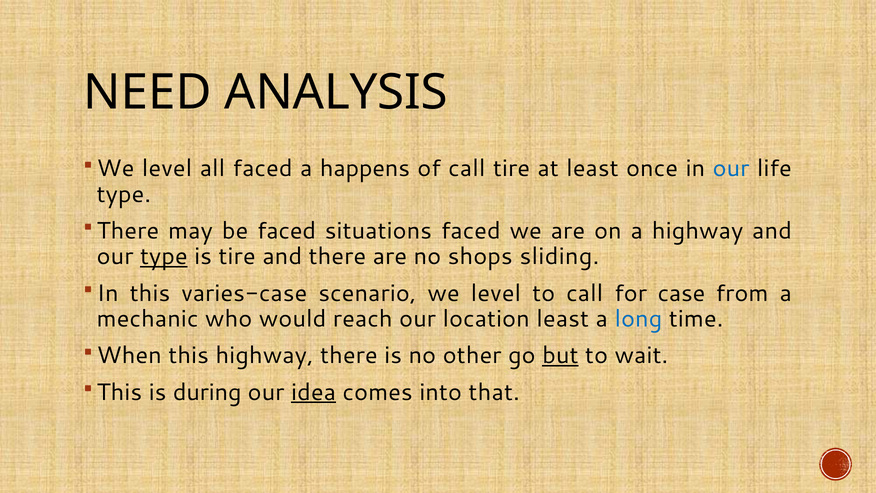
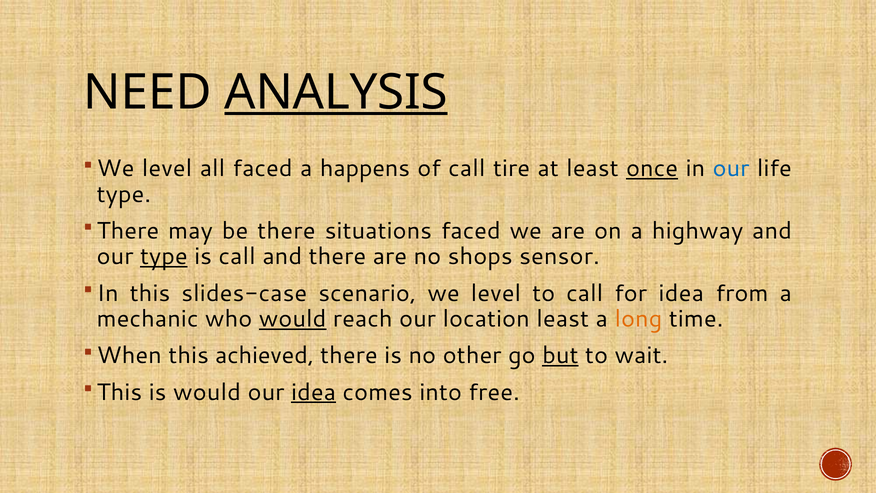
ANALYSIS underline: none -> present
once underline: none -> present
be faced: faced -> there
is tire: tire -> call
sliding: sliding -> sensor
varies-case: varies-case -> slides-case
for case: case -> idea
would at (293, 319) underline: none -> present
long colour: blue -> orange
this highway: highway -> achieved
is during: during -> would
that: that -> free
